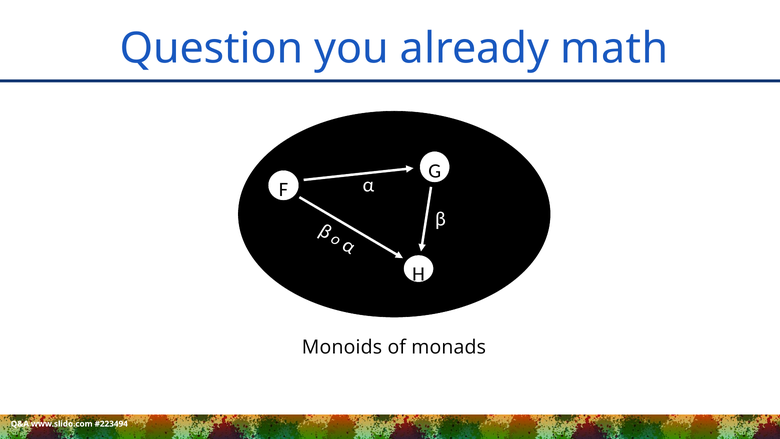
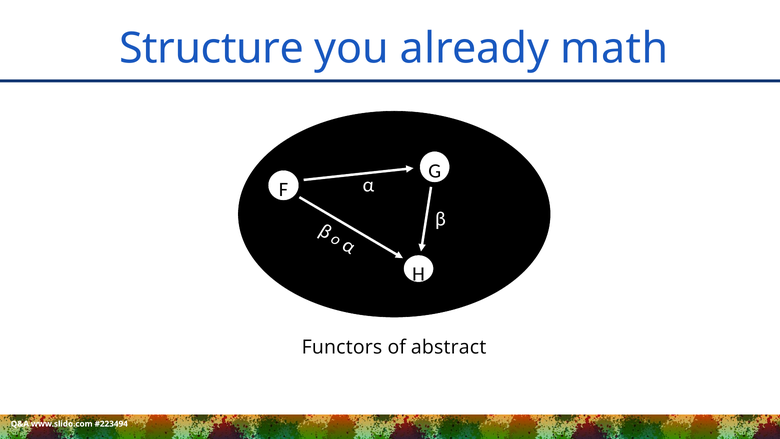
Question: Question -> Structure
Monoids: Monoids -> Functors
monads: monads -> abstract
